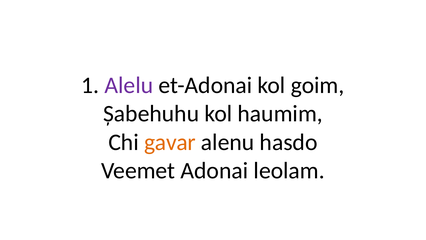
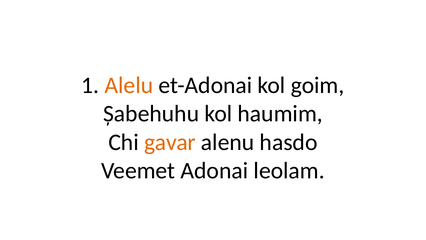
Alelu colour: purple -> orange
